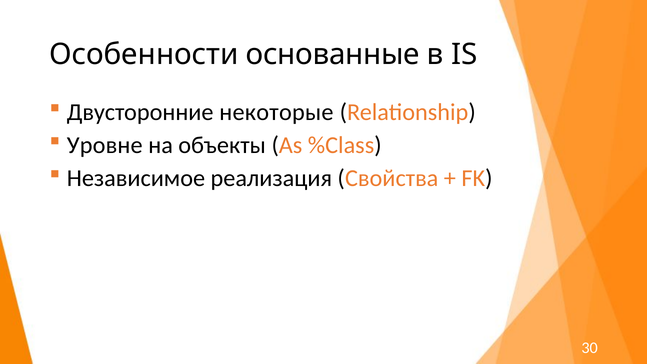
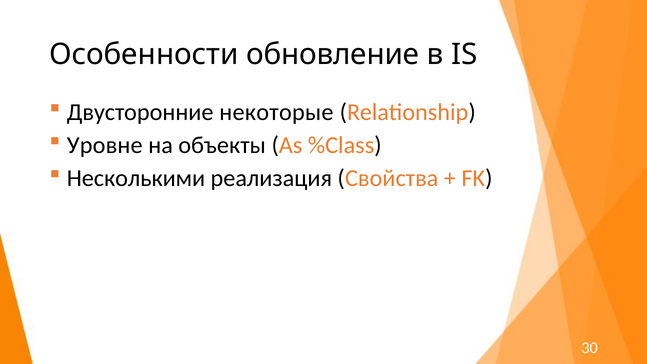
основанные: основанные -> обновление
Независимое: Независимое -> Несколькими
